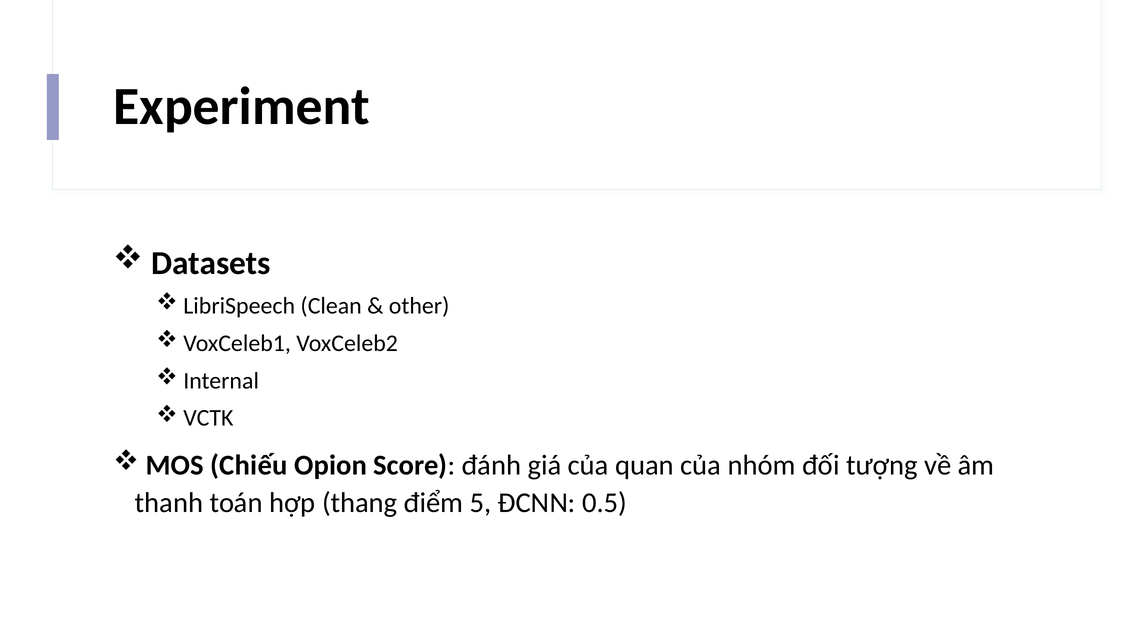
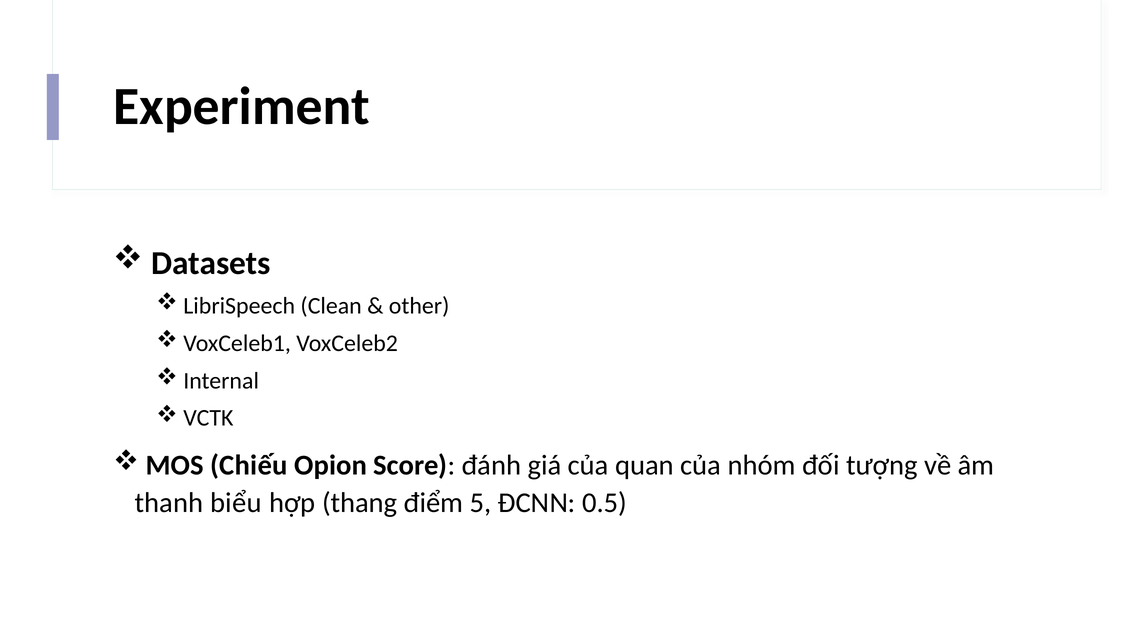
toán: toán -> biểu
